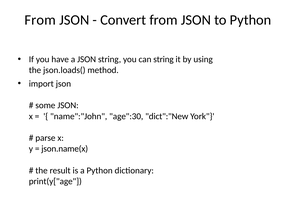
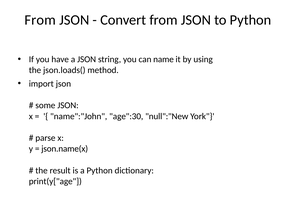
can string: string -> name
dict":"New: dict":"New -> null":"New
